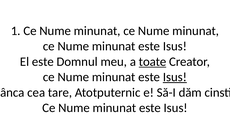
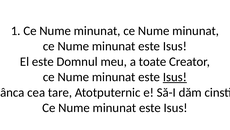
toate underline: present -> none
